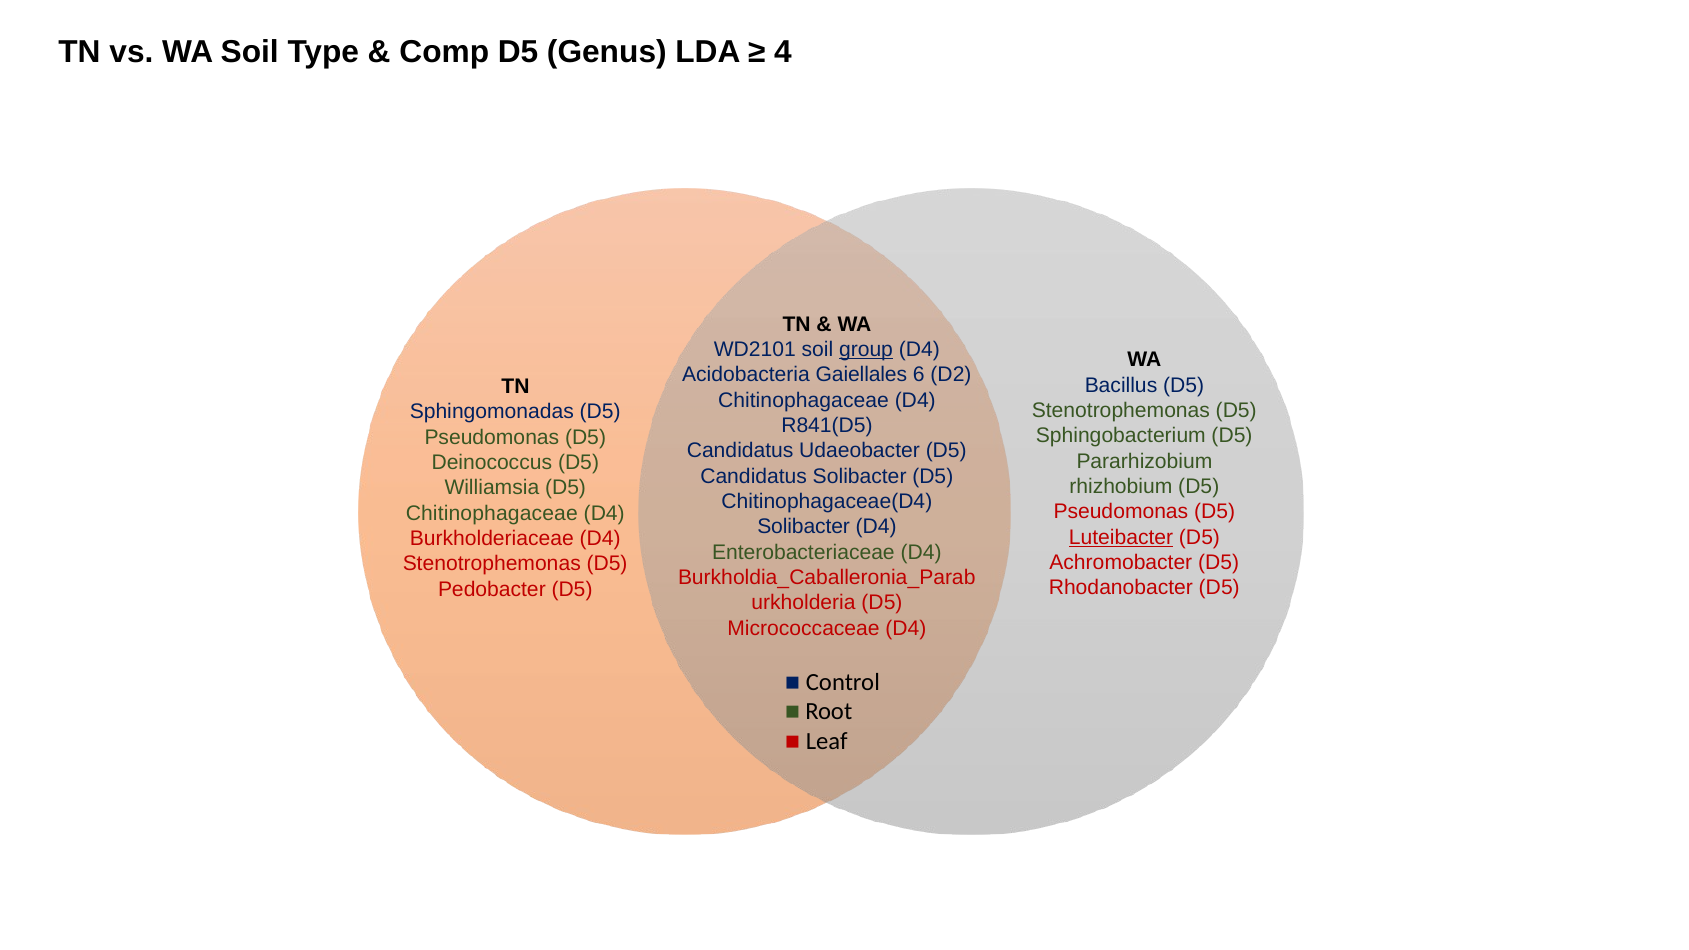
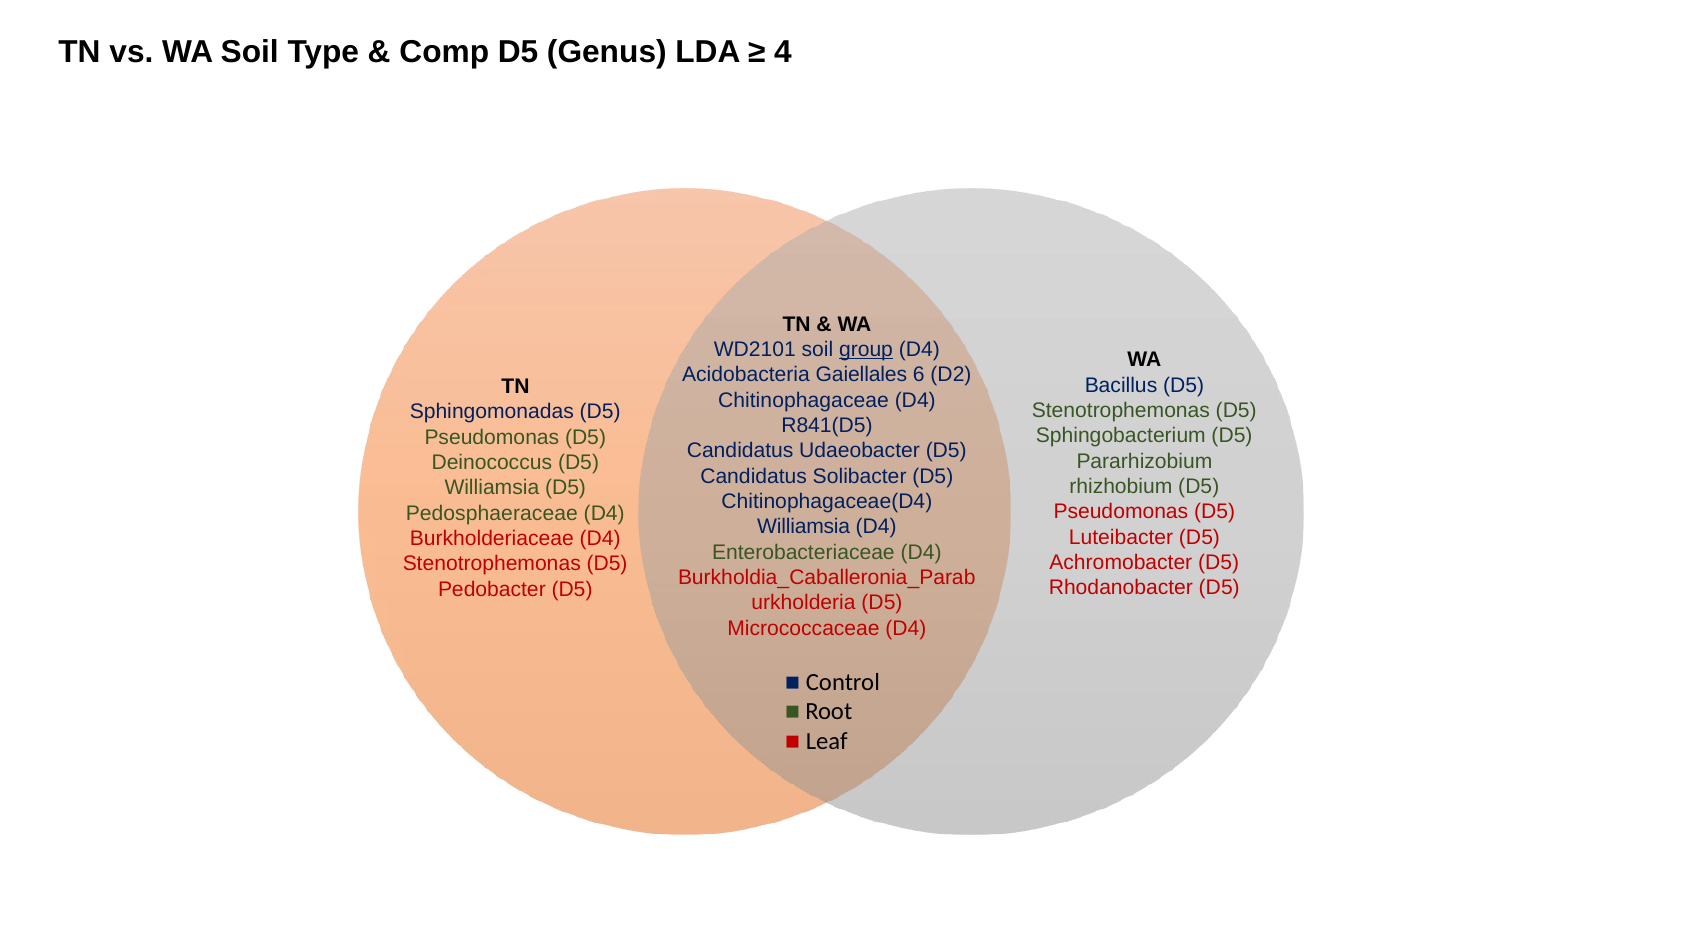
Chitinophagaceae at (492, 513): Chitinophagaceae -> Pedosphaeraceae
Solibacter at (804, 527): Solibacter -> Williamsia
Luteibacter underline: present -> none
